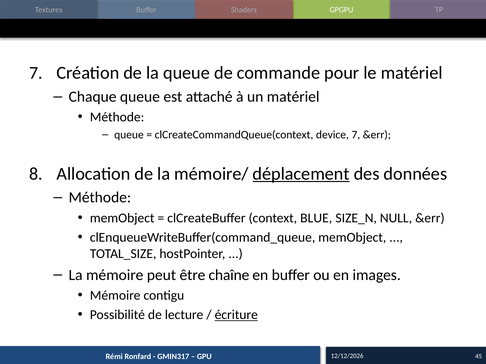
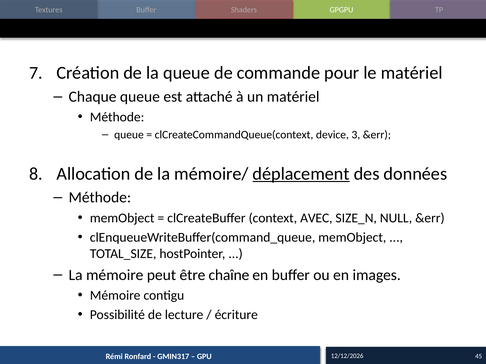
device 7: 7 -> 3
BLUE: BLUE -> AVEC
écriture underline: present -> none
